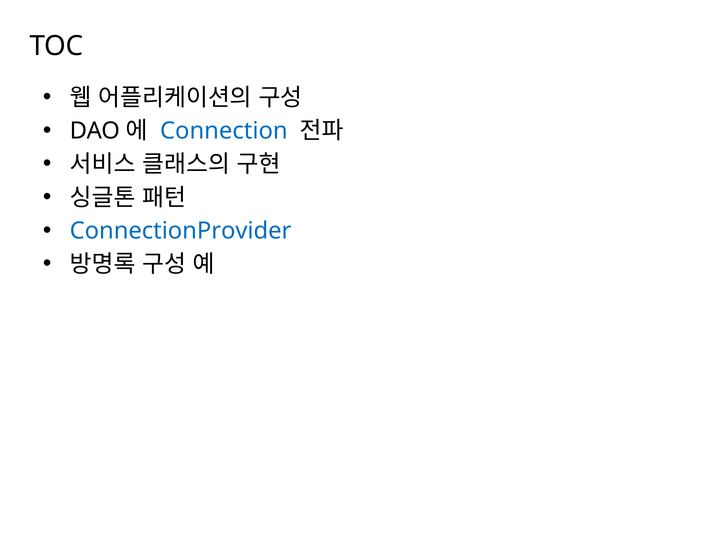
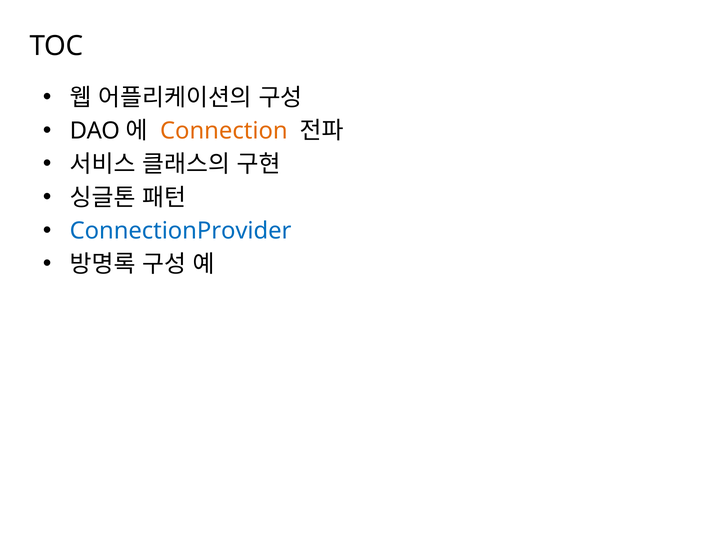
Connection colour: blue -> orange
